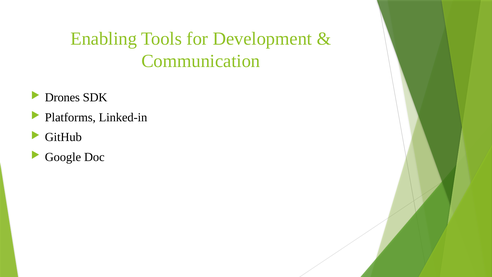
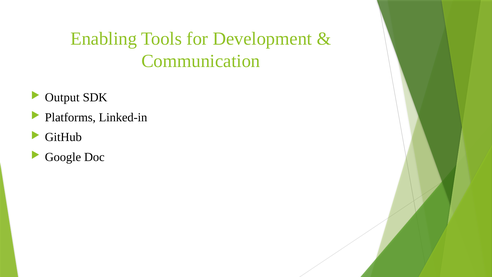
Drones: Drones -> Output
